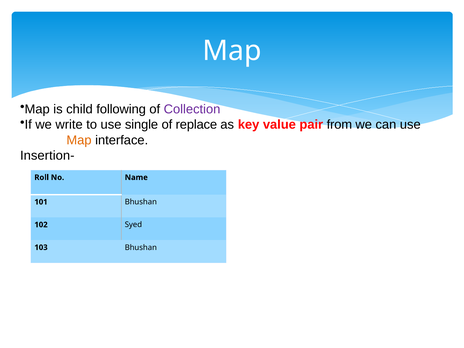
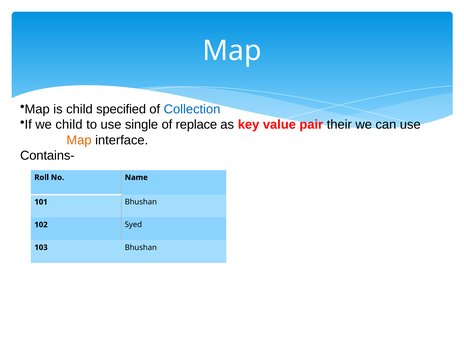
following: following -> specified
Collection colour: purple -> blue
we write: write -> child
from: from -> their
Insertion-: Insertion- -> Contains-
